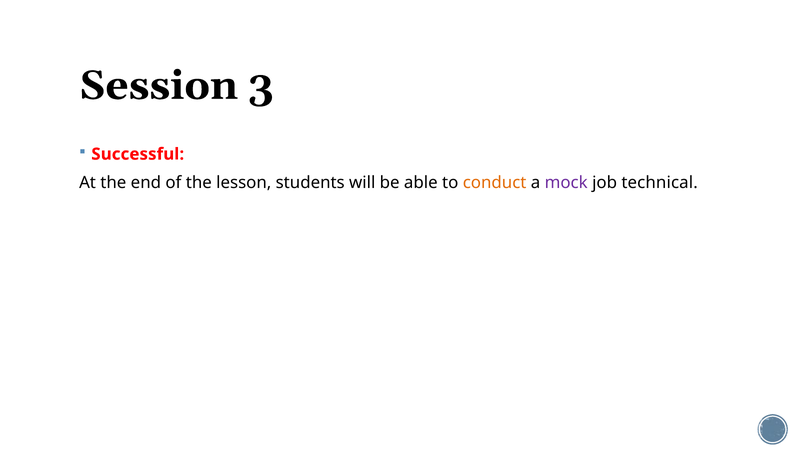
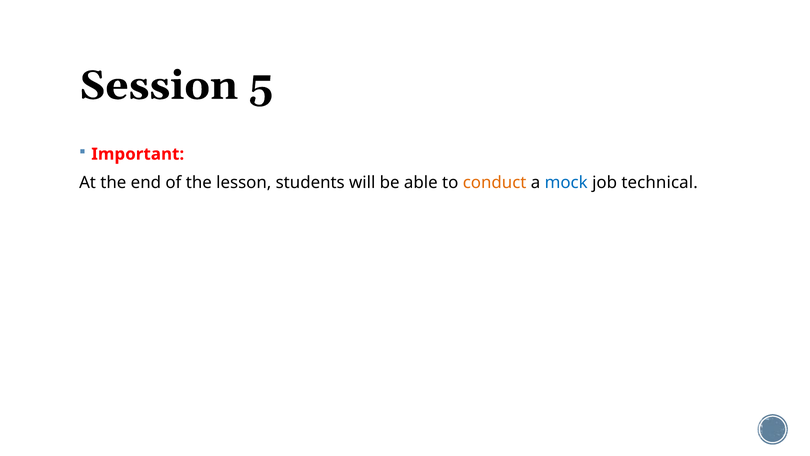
3: 3 -> 5
Successful: Successful -> Important
mock colour: purple -> blue
